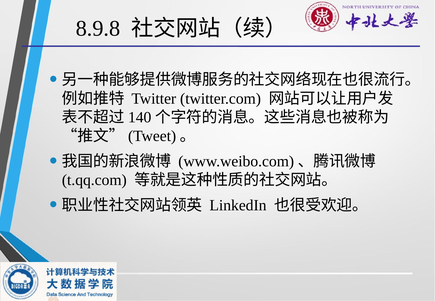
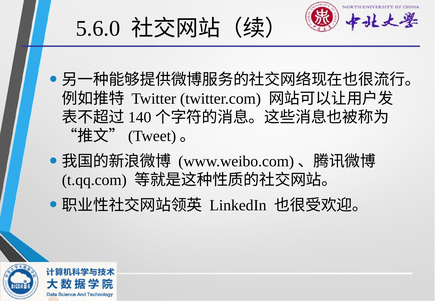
8.9.8: 8.9.8 -> 5.6.0
